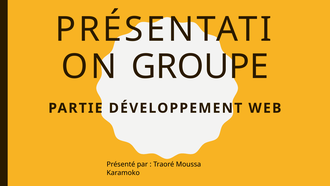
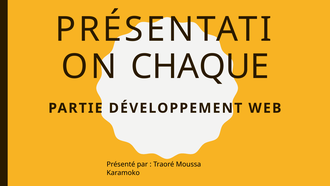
GROUPE: GROUPE -> CHAQUE
